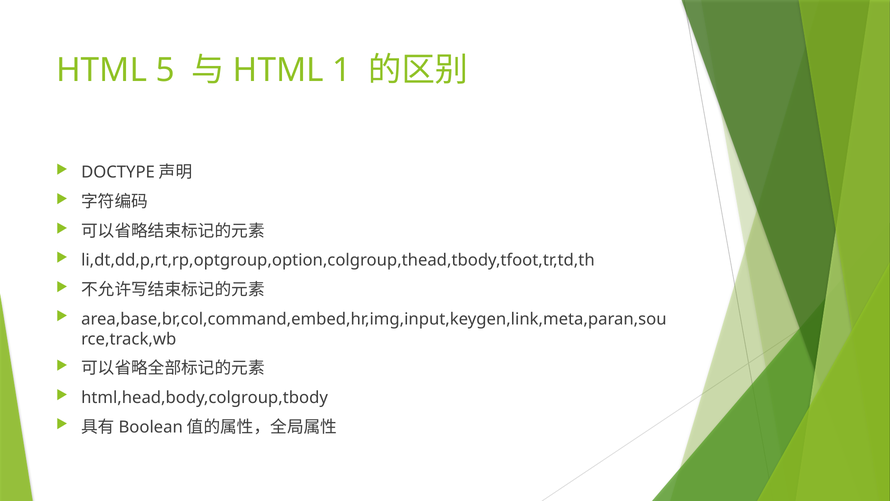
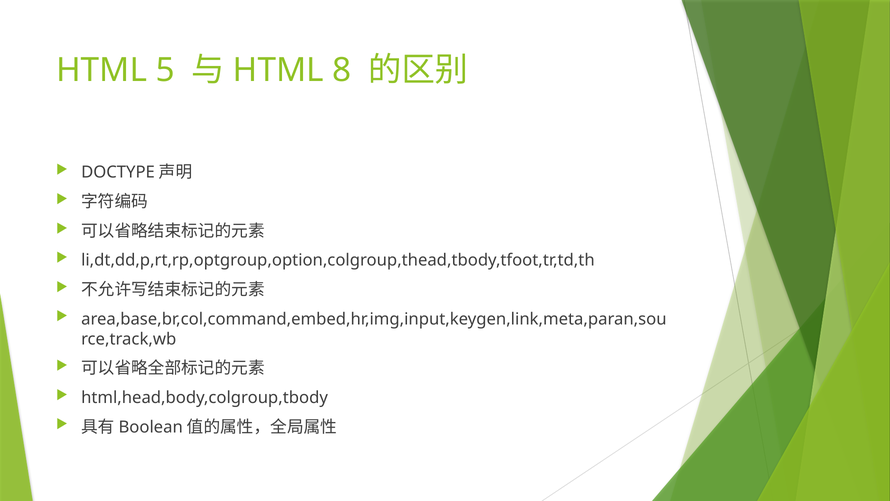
1: 1 -> 8
